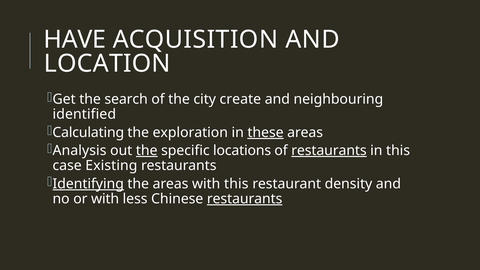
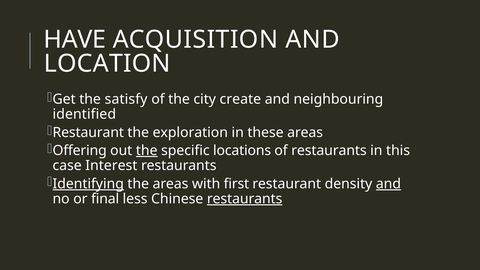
search: search -> satisfy
Calculating at (88, 132): Calculating -> Restaurant
these underline: present -> none
Analysis: Analysis -> Offering
restaurants at (329, 151) underline: present -> none
Existing: Existing -> Interest
with this: this -> first
and at (388, 184) underline: none -> present
or with: with -> final
